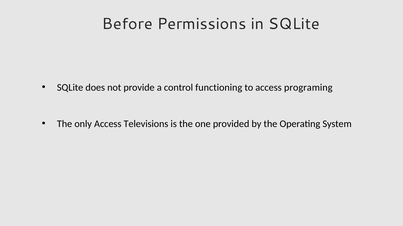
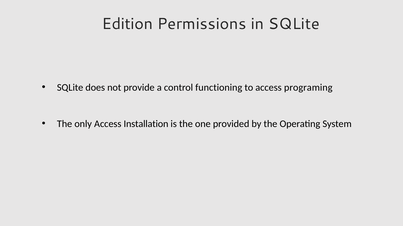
Before: Before -> Edition
Televisions: Televisions -> Installation
